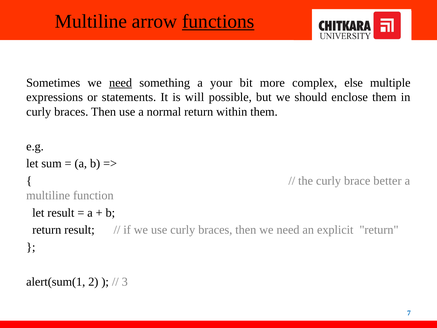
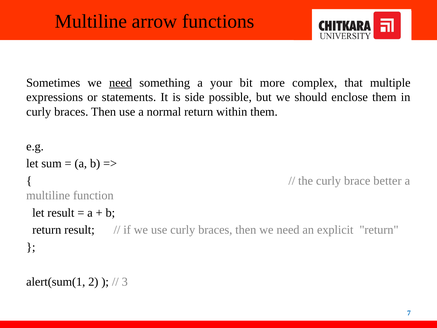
functions underline: present -> none
else: else -> that
will: will -> side
